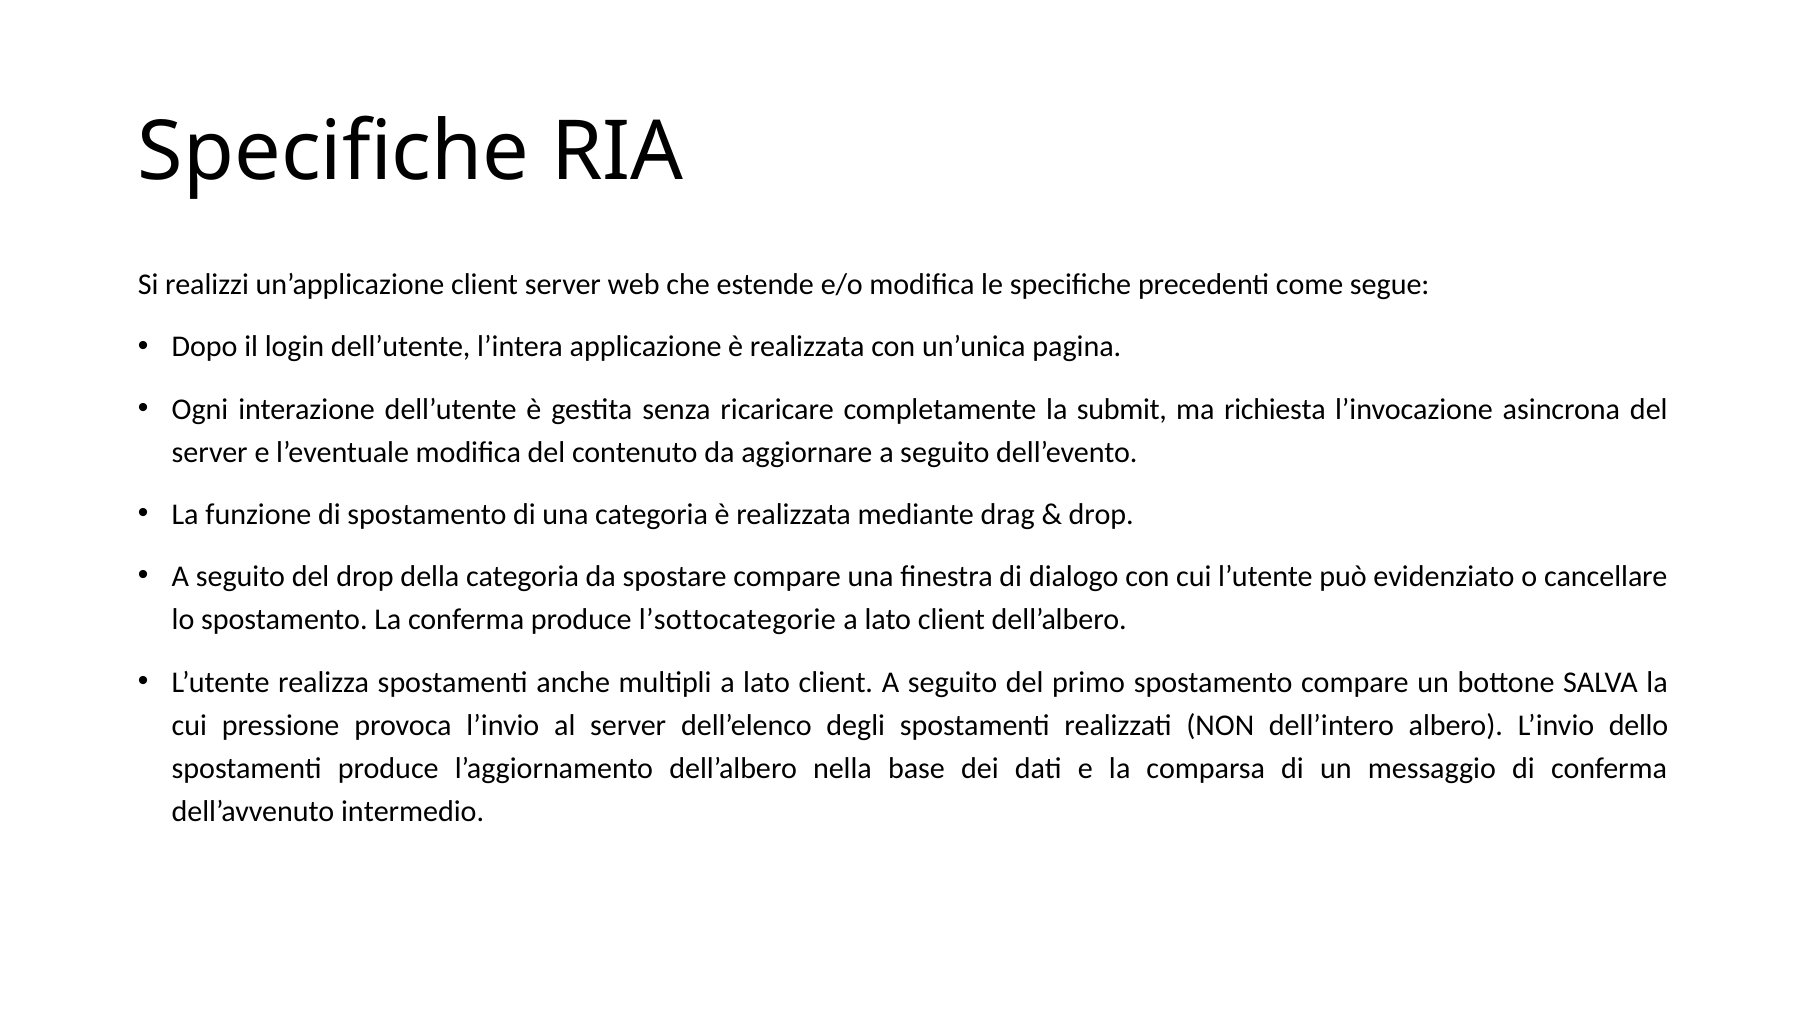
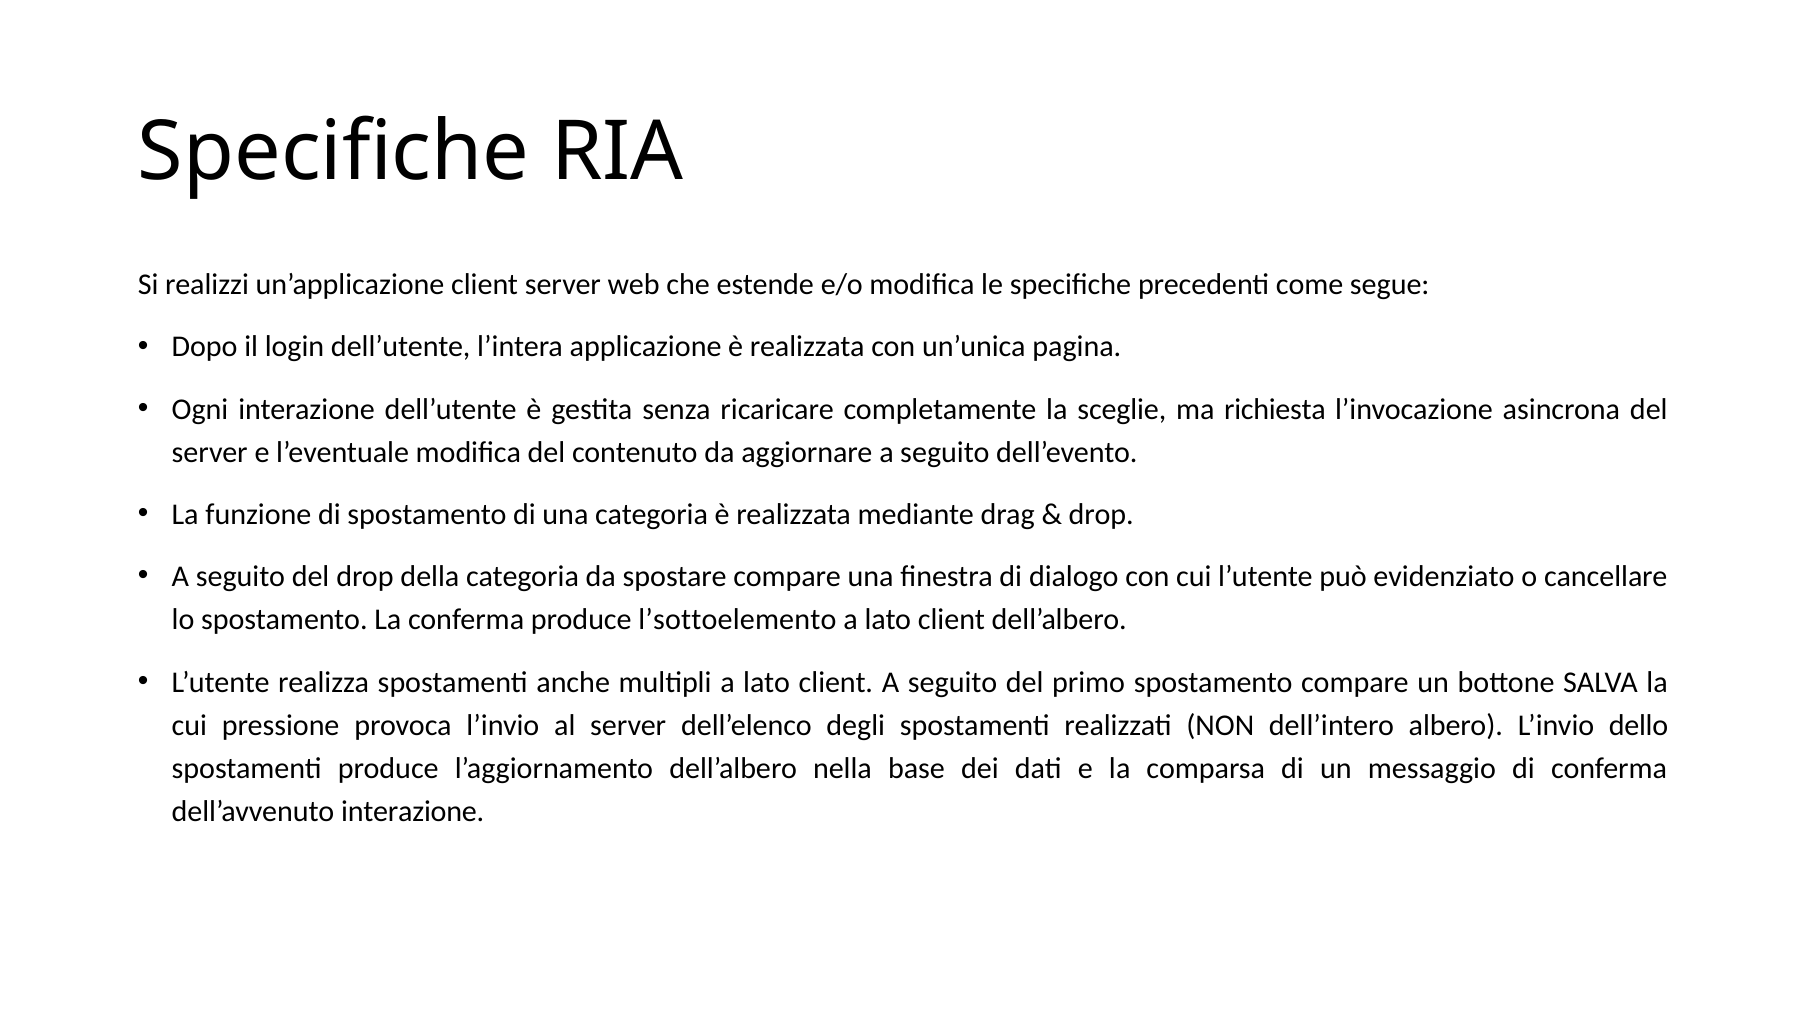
submit: submit -> sceglie
l’sottocategorie: l’sottocategorie -> l’sottoelemento
dell’avvenuto intermedio: intermedio -> interazione
